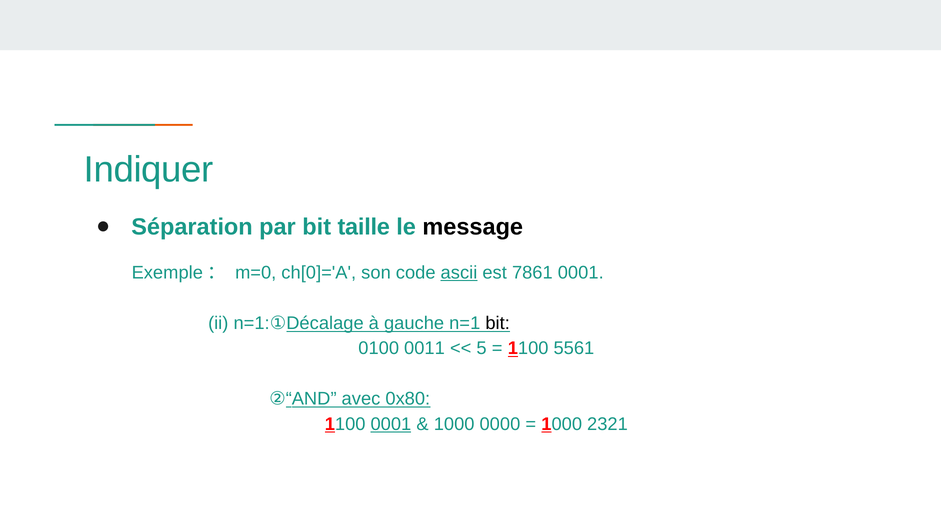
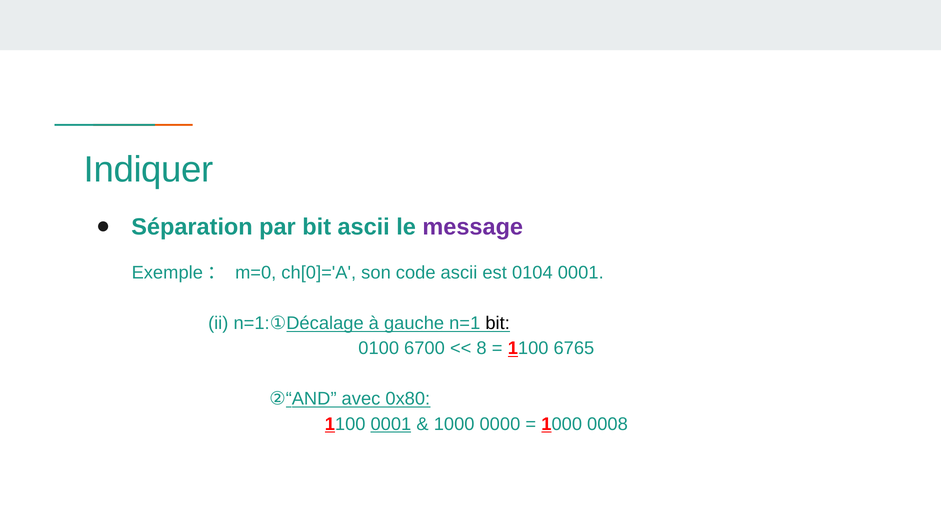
bit taille: taille -> ascii
message colour: black -> purple
ascii at (459, 273) underline: present -> none
7861: 7861 -> 0104
0011: 0011 -> 6700
5: 5 -> 8
5561: 5561 -> 6765
2321: 2321 -> 0008
